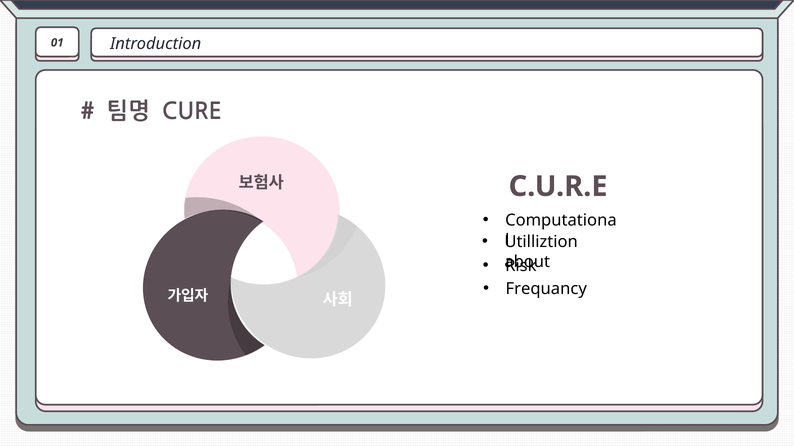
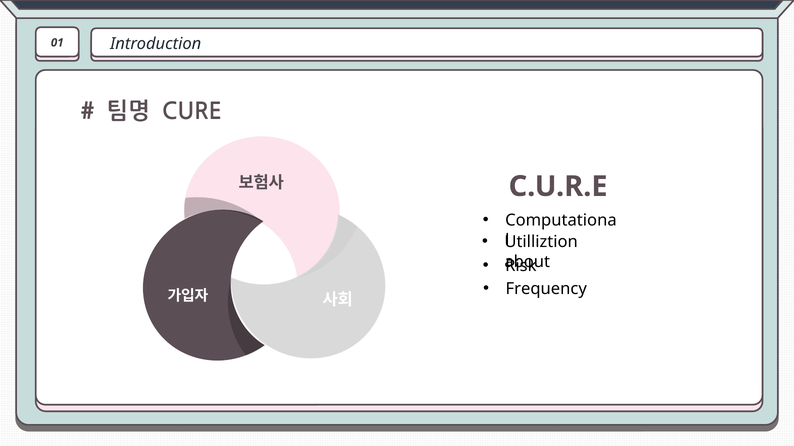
Frequancy: Frequancy -> Frequency
